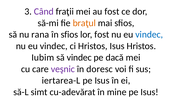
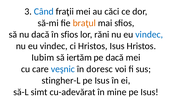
Când colour: purple -> blue
au fost: fost -> căci
nu rana: rana -> dacă
lor fost: fost -> răni
să vindec: vindec -> iertăm
veşnic colour: purple -> blue
iertarea-L: iertarea-L -> stingher-L
